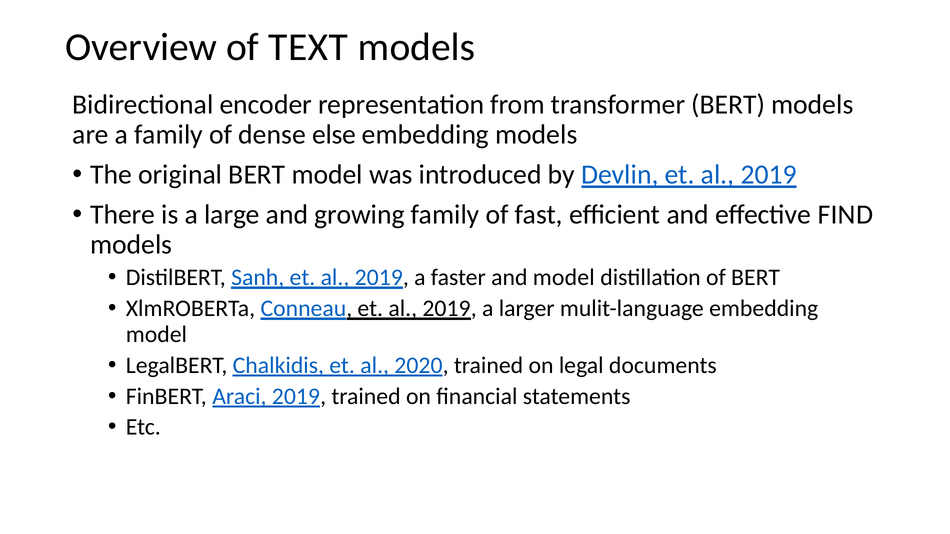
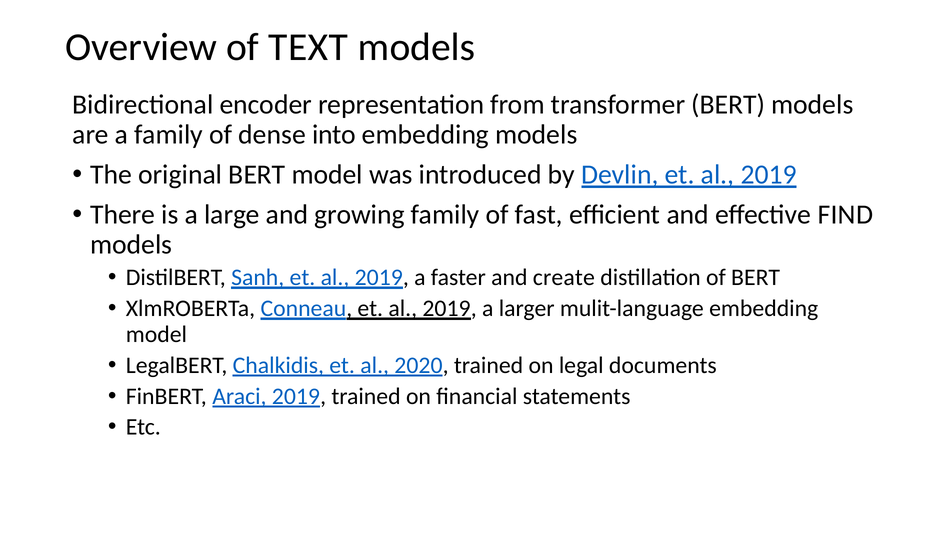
else: else -> into
and model: model -> create
